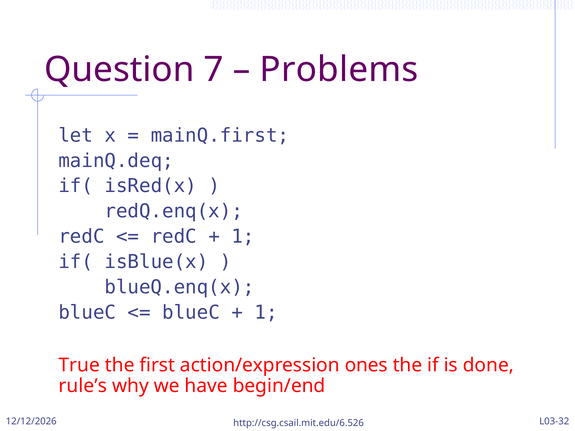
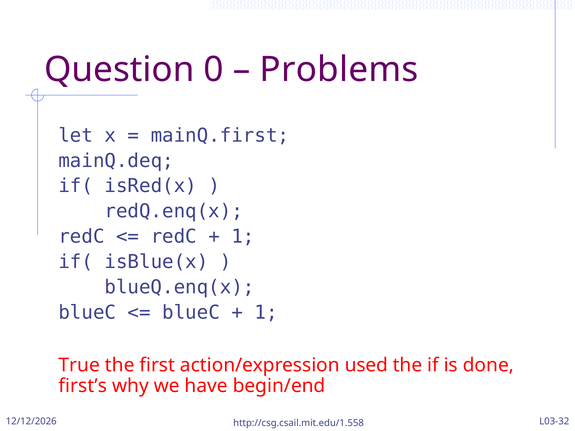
7: 7 -> 0
ones: ones -> used
rule’s: rule’s -> first’s
http://csg.csail.mit.edu/6.526: http://csg.csail.mit.edu/6.526 -> http://csg.csail.mit.edu/1.558
